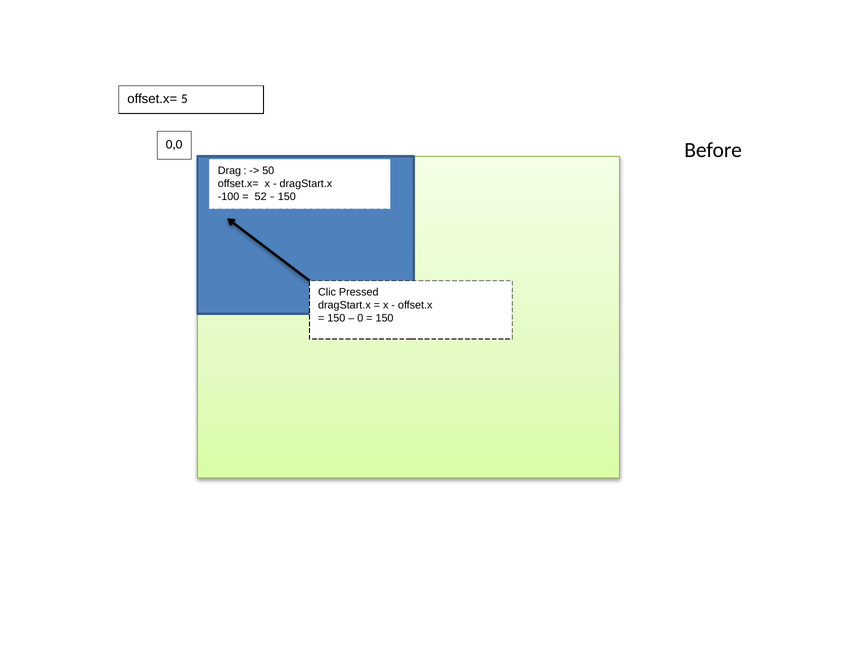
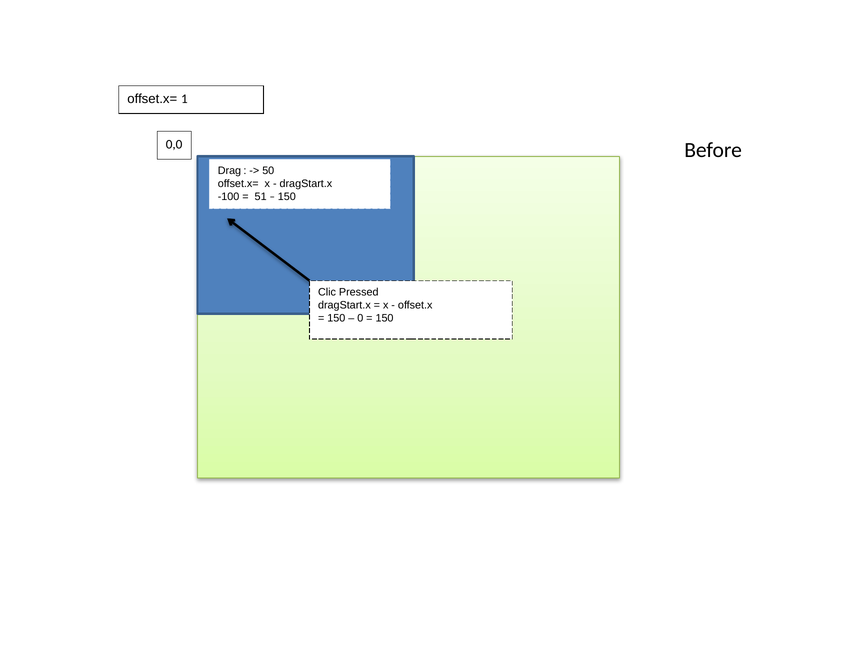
5: 5 -> 1
52: 52 -> 51
